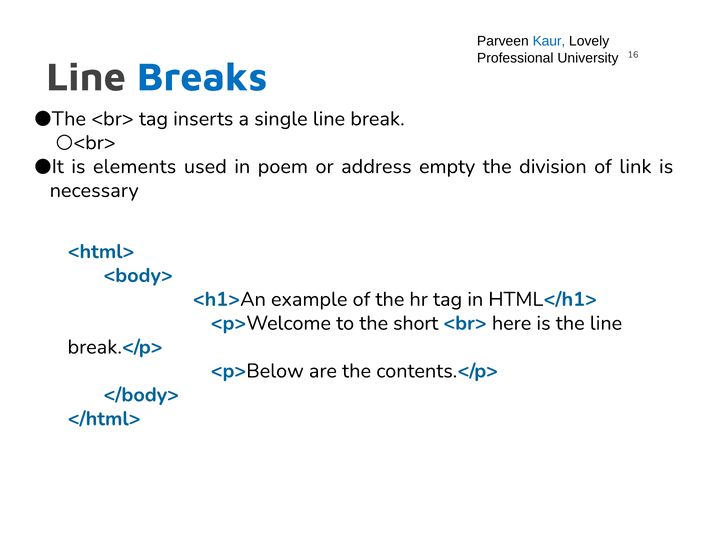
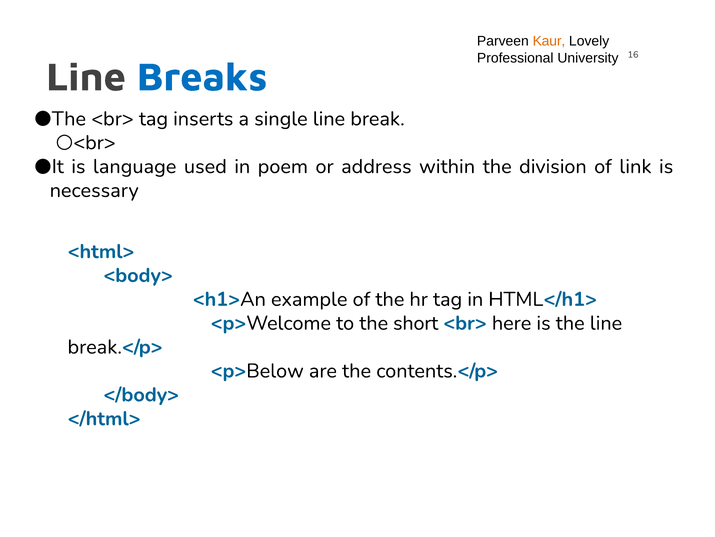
Kaur colour: blue -> orange
elements: elements -> language
empty: empty -> within
